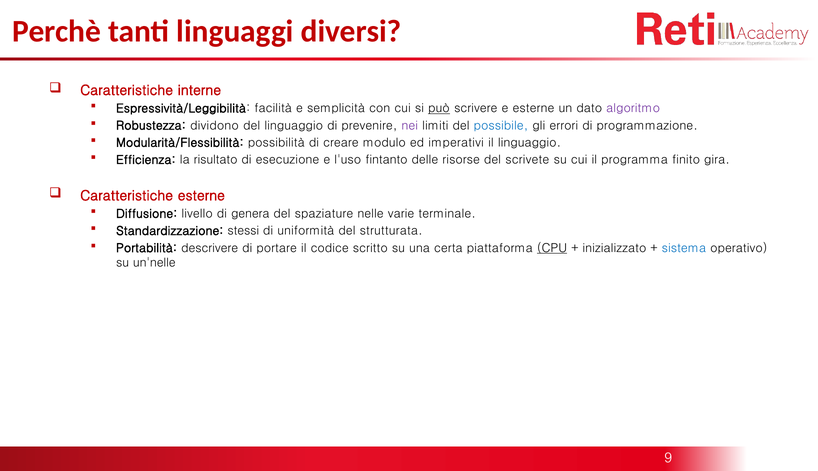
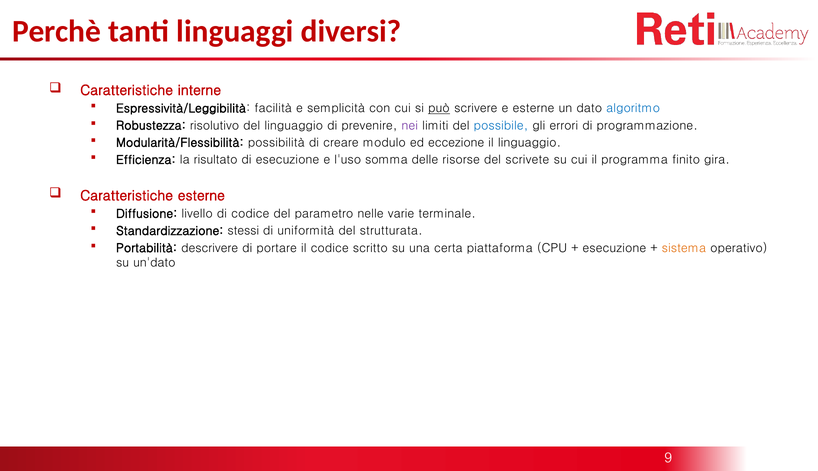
algoritmo colour: purple -> blue
dividono: dividono -> risolutivo
imperativi: imperativi -> eccezione
fintanto: fintanto -> somma
di genera: genera -> codice
spaziature: spaziature -> parametro
CPU underline: present -> none
inizializzato at (614, 248): inizializzato -> esecuzione
sistema colour: blue -> orange
un'nelle: un'nelle -> un'dato
